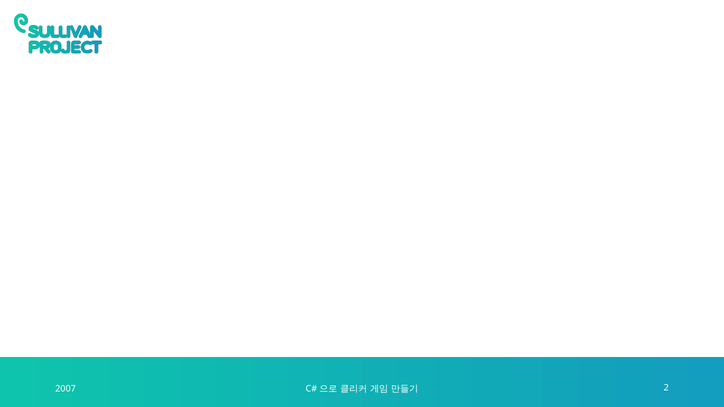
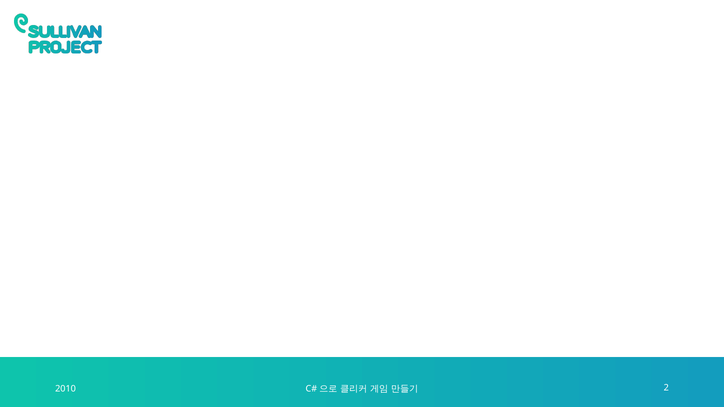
2007: 2007 -> 2010
